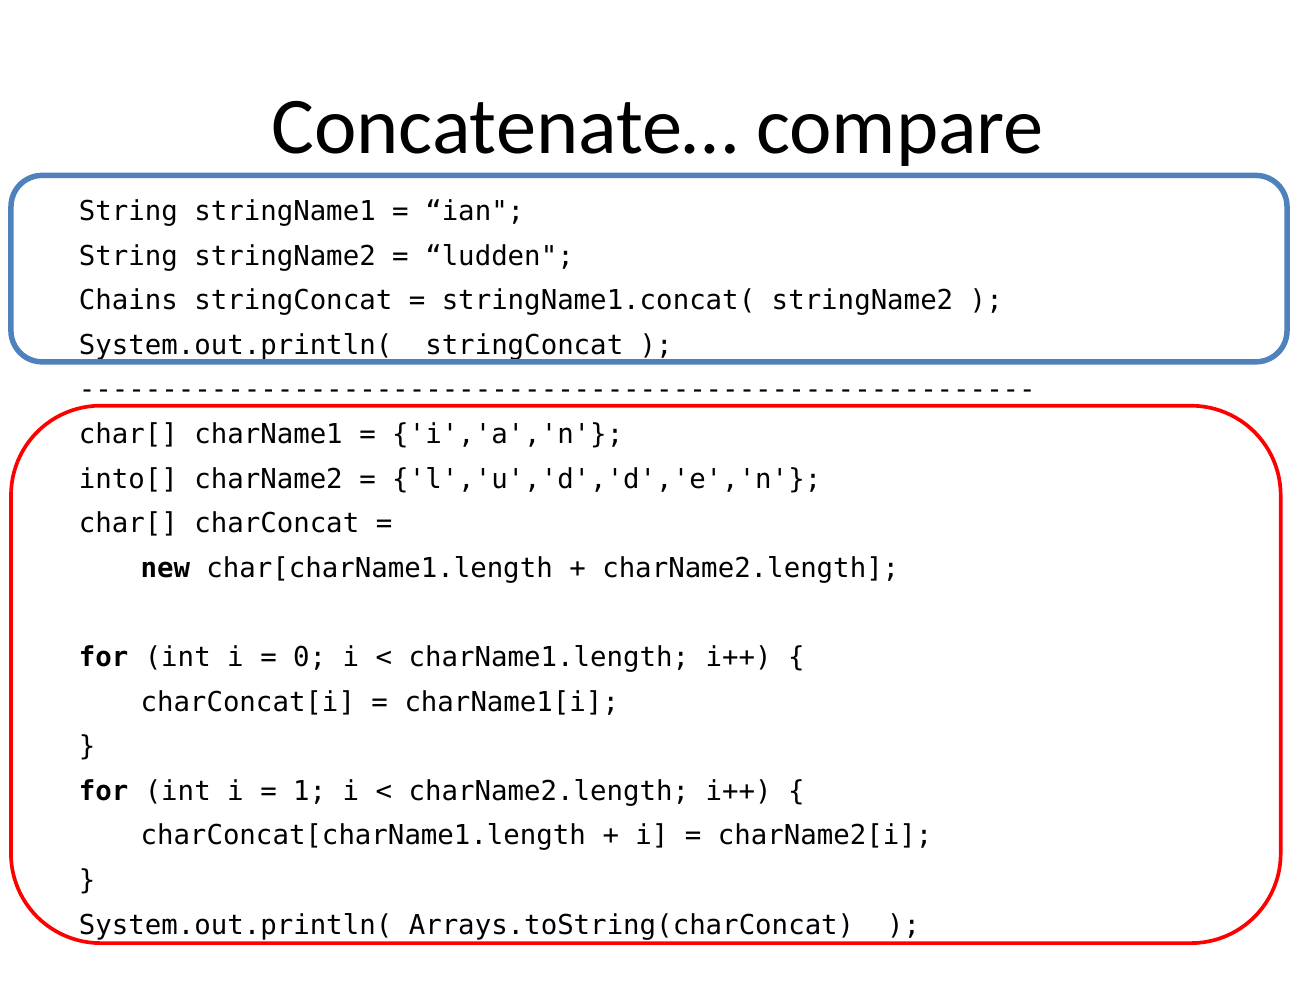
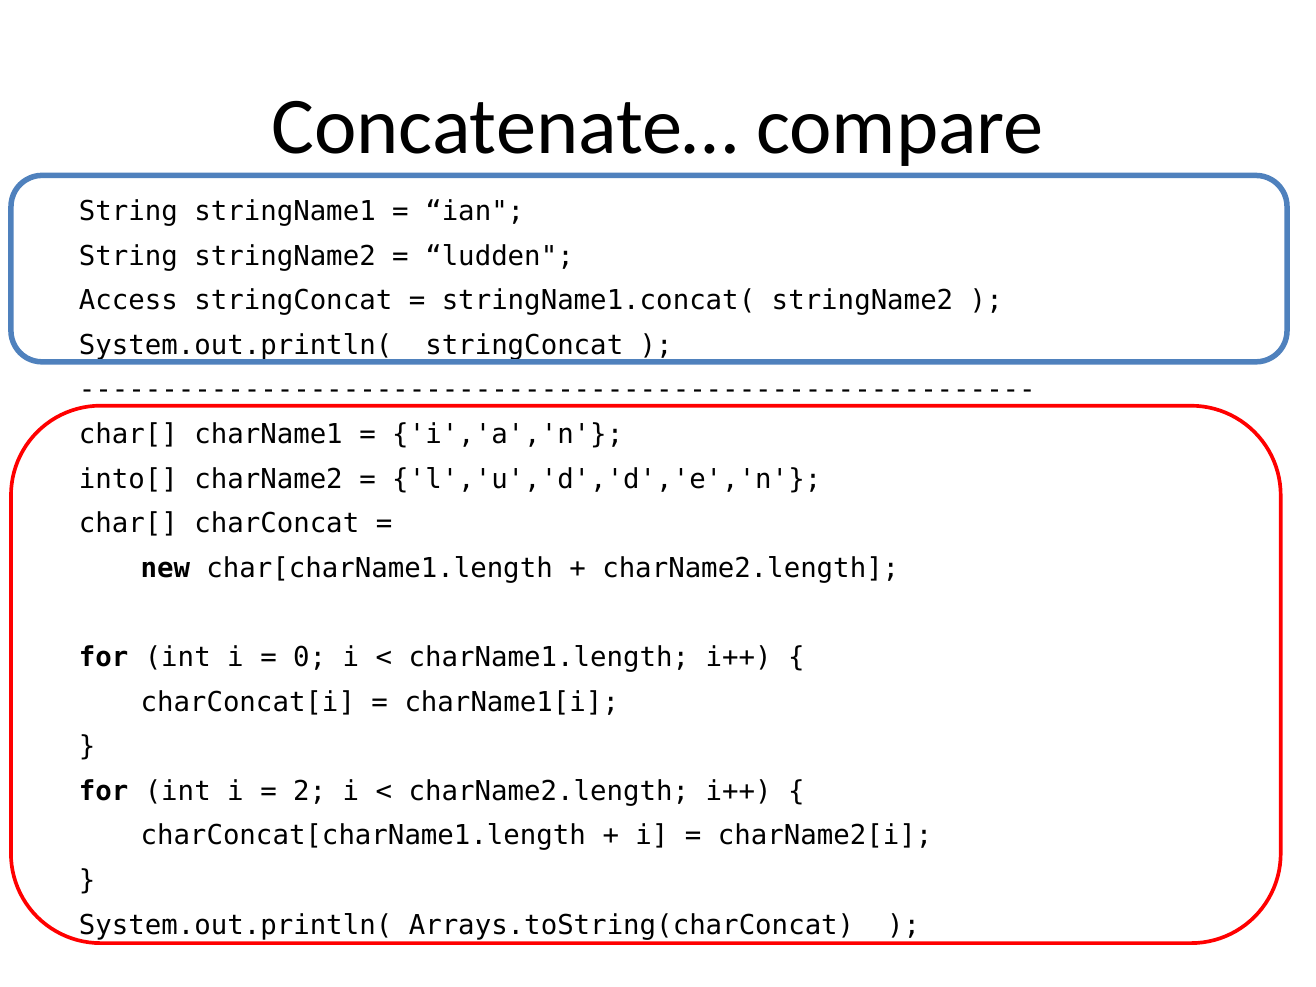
Chains: Chains -> Access
1: 1 -> 2
